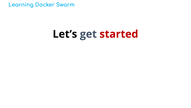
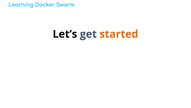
started colour: red -> orange
